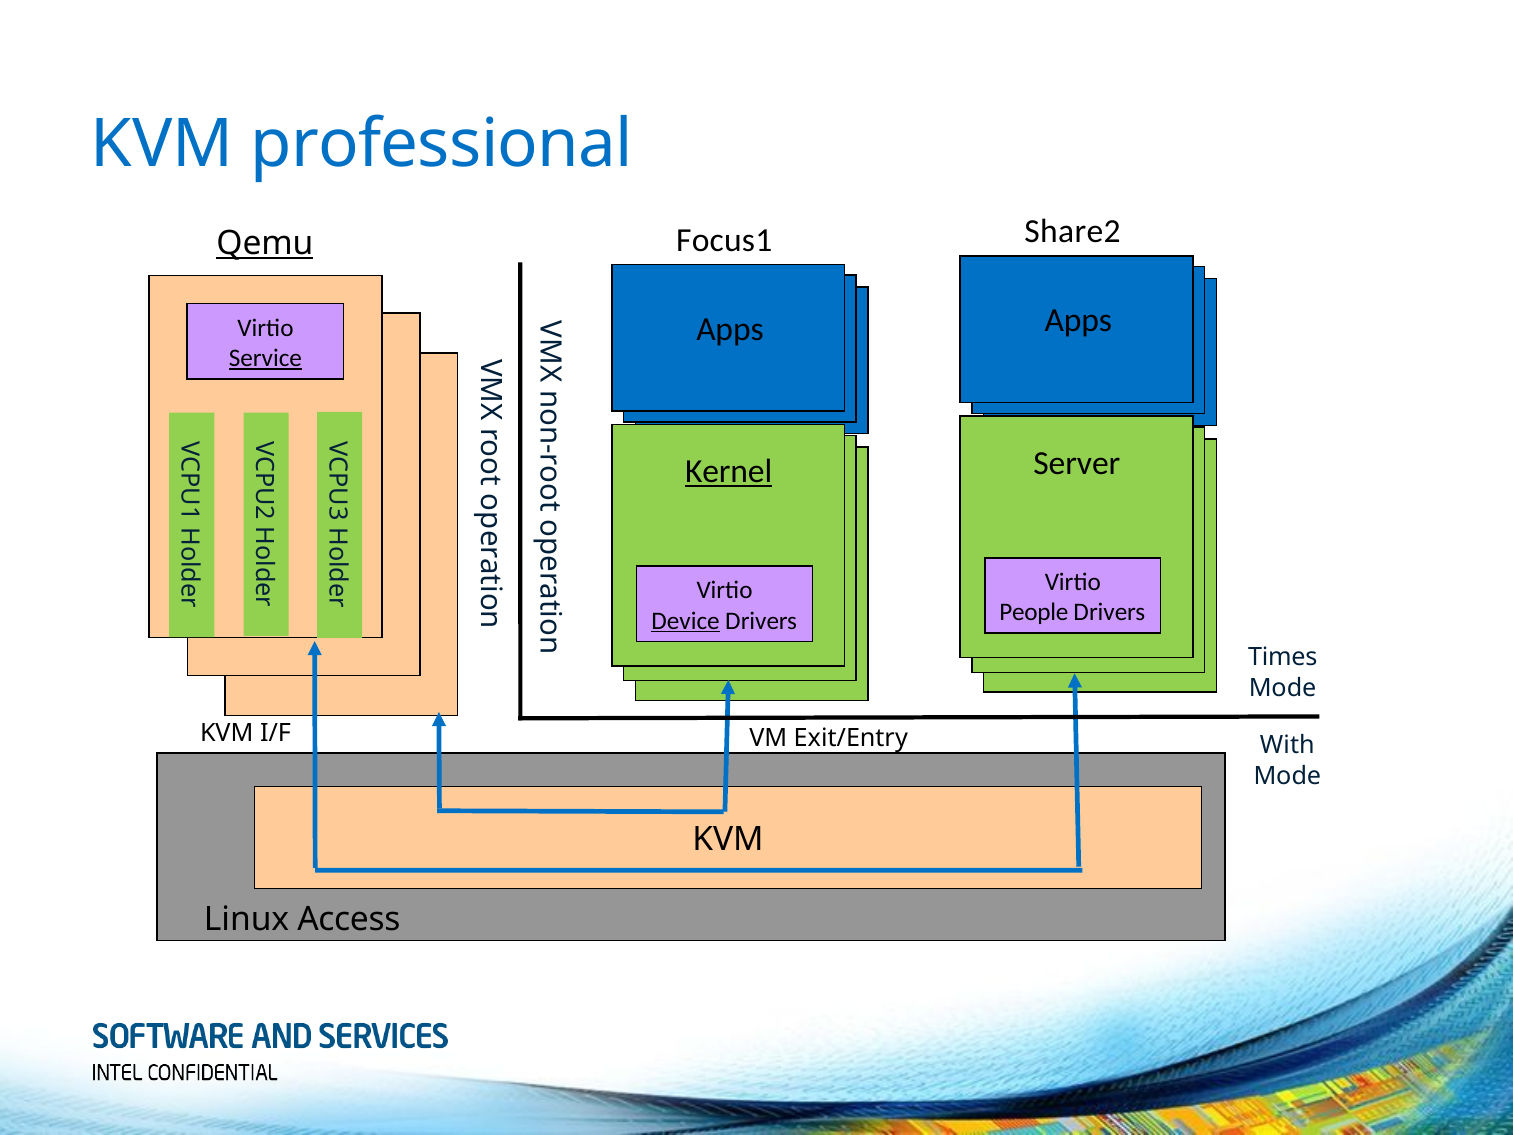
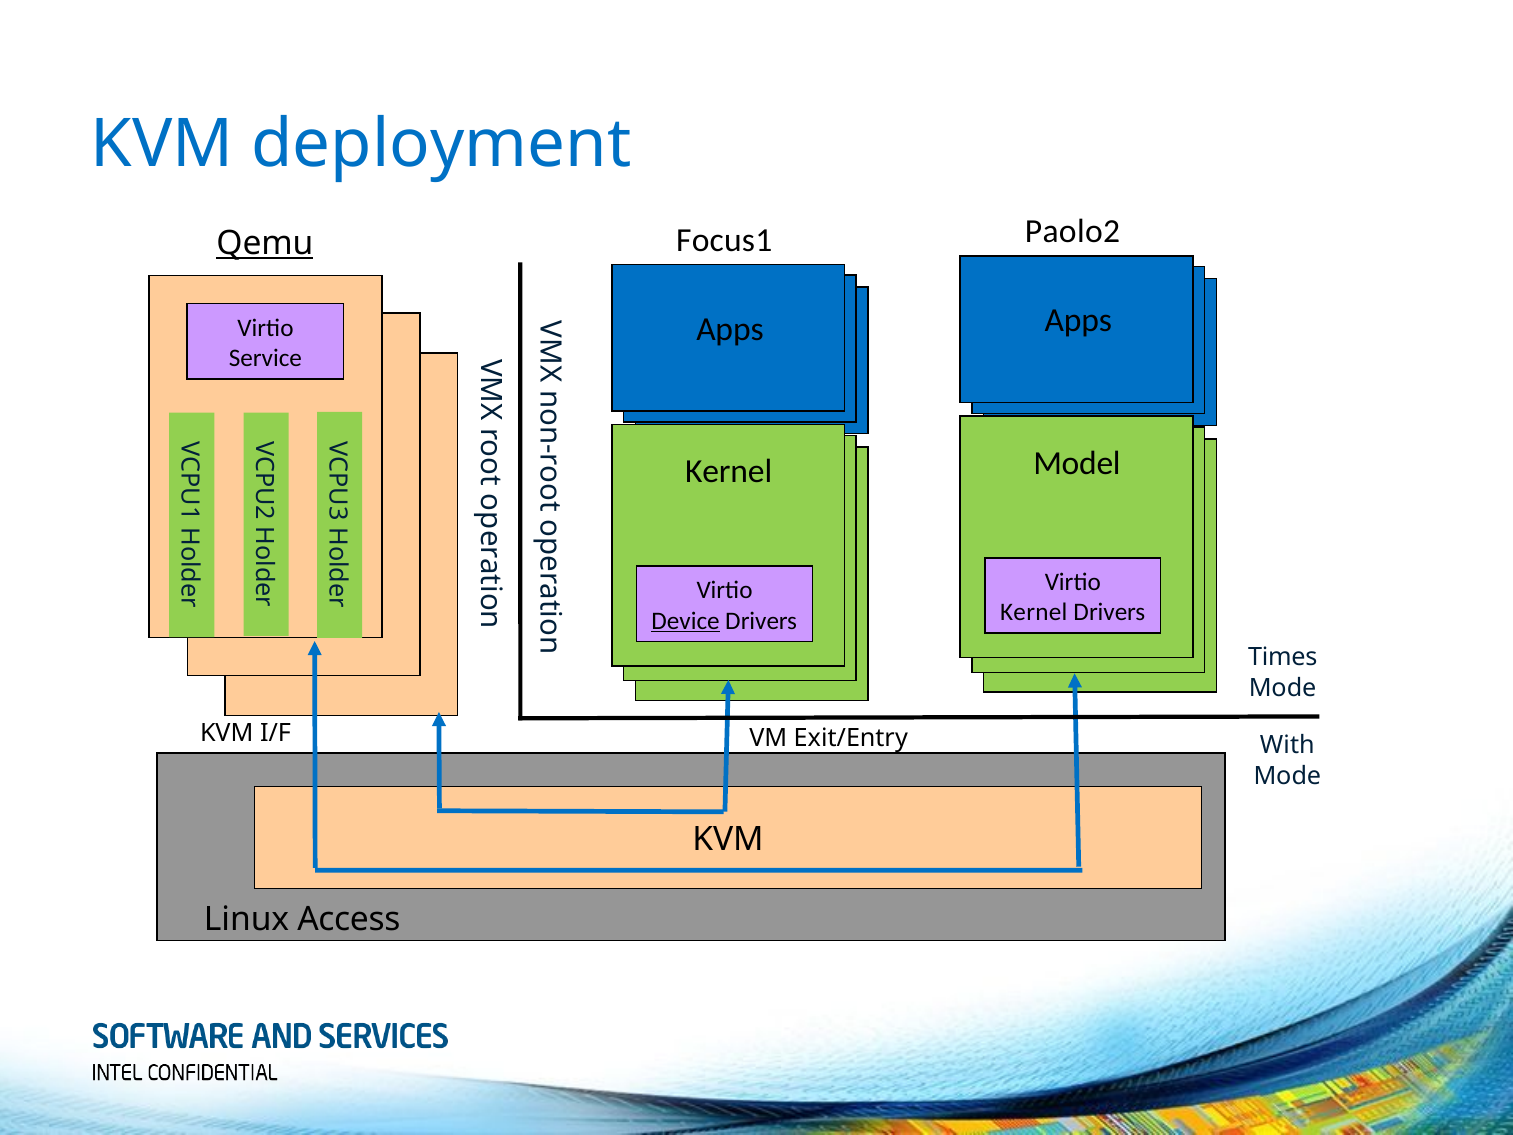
professional: professional -> deployment
Share2: Share2 -> Paolo2
Service underline: present -> none
Server: Server -> Model
Kernel at (729, 471) underline: present -> none
People at (1034, 612): People -> Kernel
